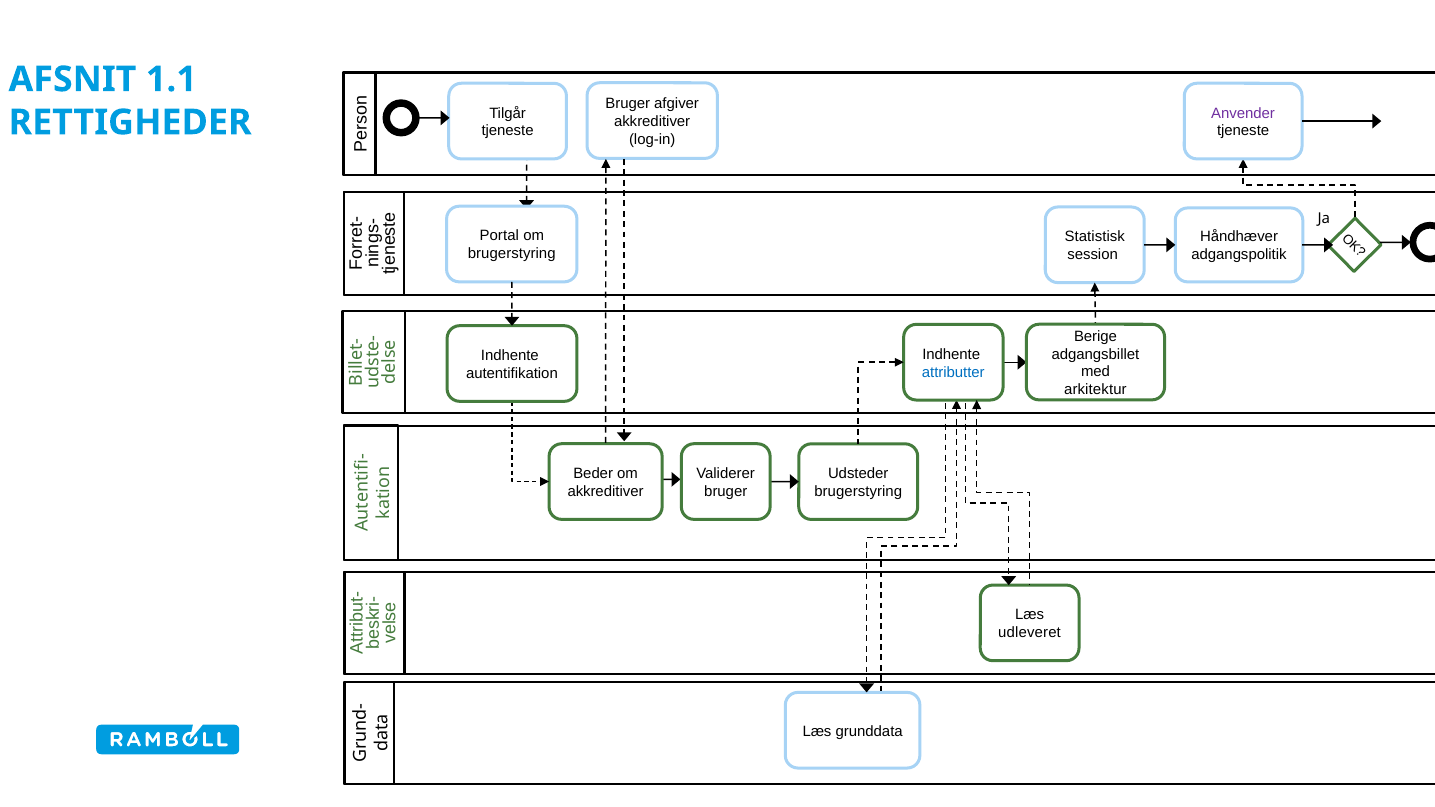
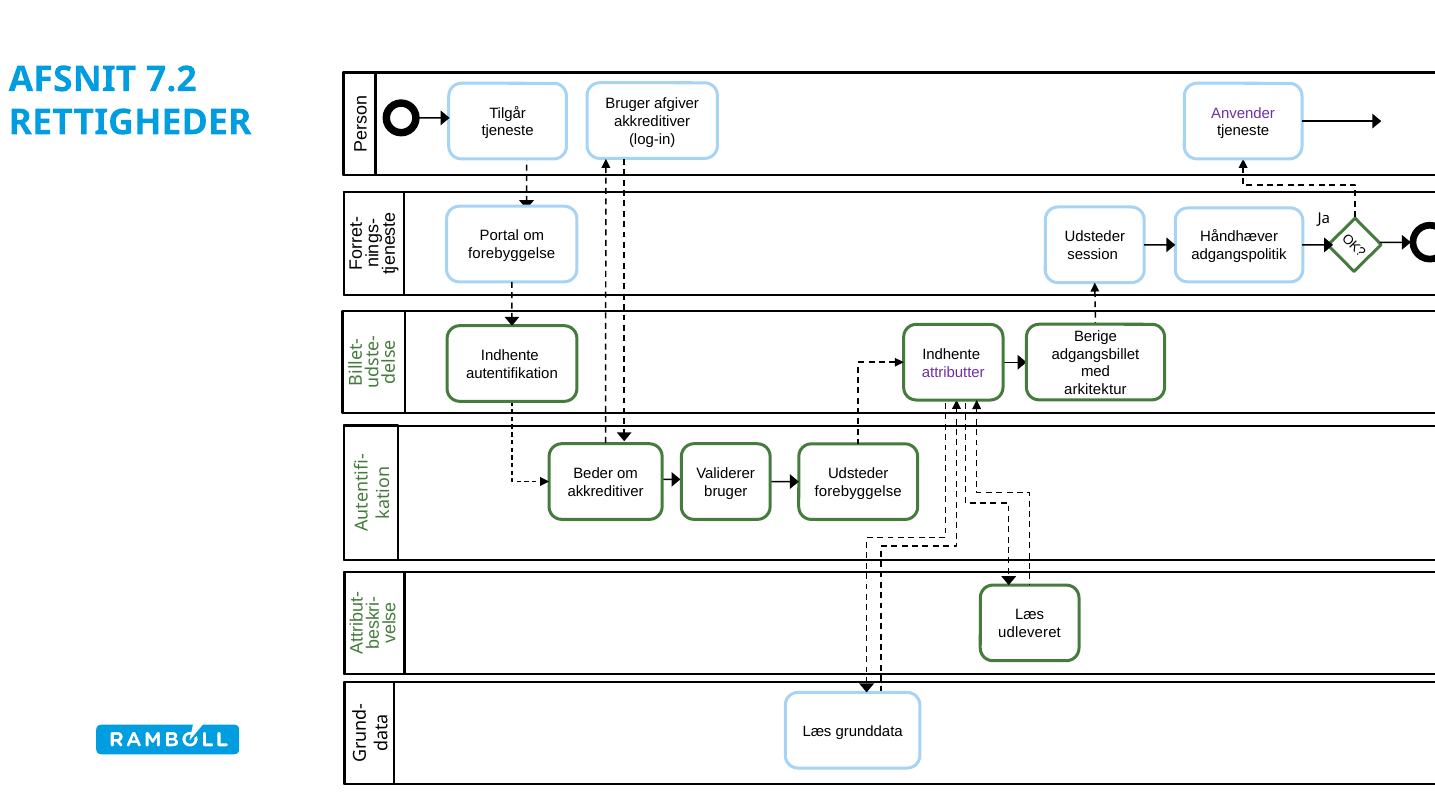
1.1: 1.1 -> 7.2
Statistisk at (1095, 237): Statistisk -> Udsteder
brugerstyring at (512, 254): brugerstyring -> forebyggelse
attributter colour: blue -> purple
brugerstyring at (858, 492): brugerstyring -> forebyggelse
